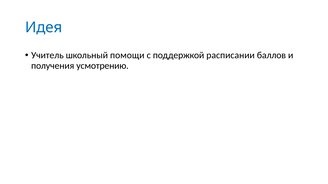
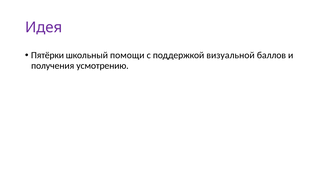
Идея colour: blue -> purple
Учитель: Учитель -> Пятёрки
расписании: расписании -> визуальной
